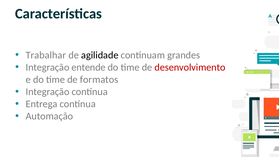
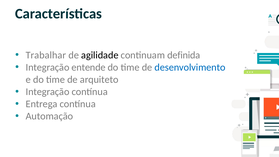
grandes: grandes -> definida
desenvolvimento colour: red -> blue
formatos: formatos -> arquiteto
